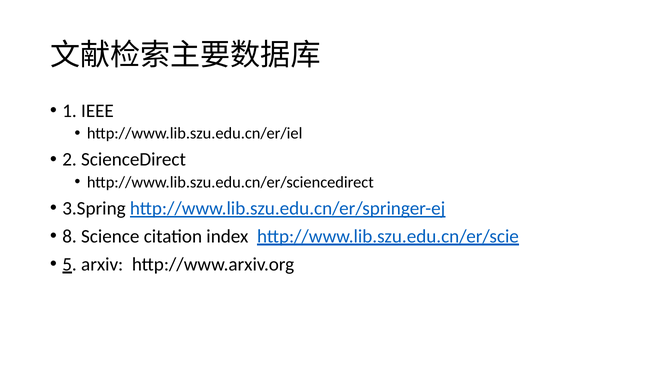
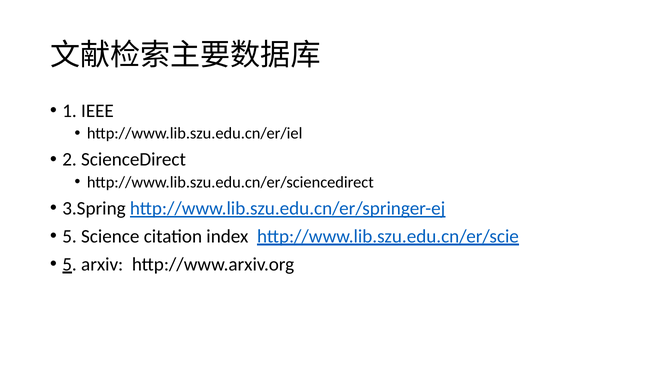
8 at (70, 236): 8 -> 5
